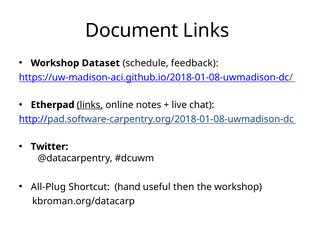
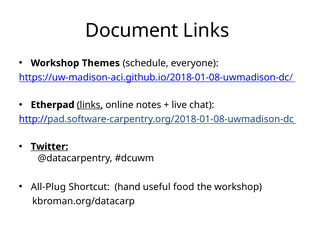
Dataset: Dataset -> Themes
feedback: feedback -> everyone
Twitter underline: none -> present
then: then -> food
